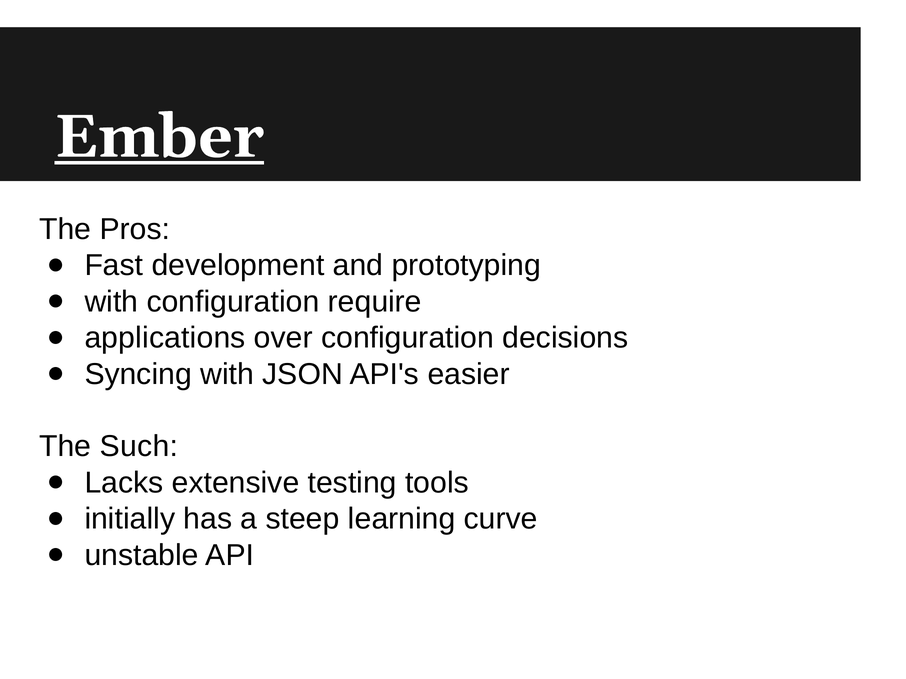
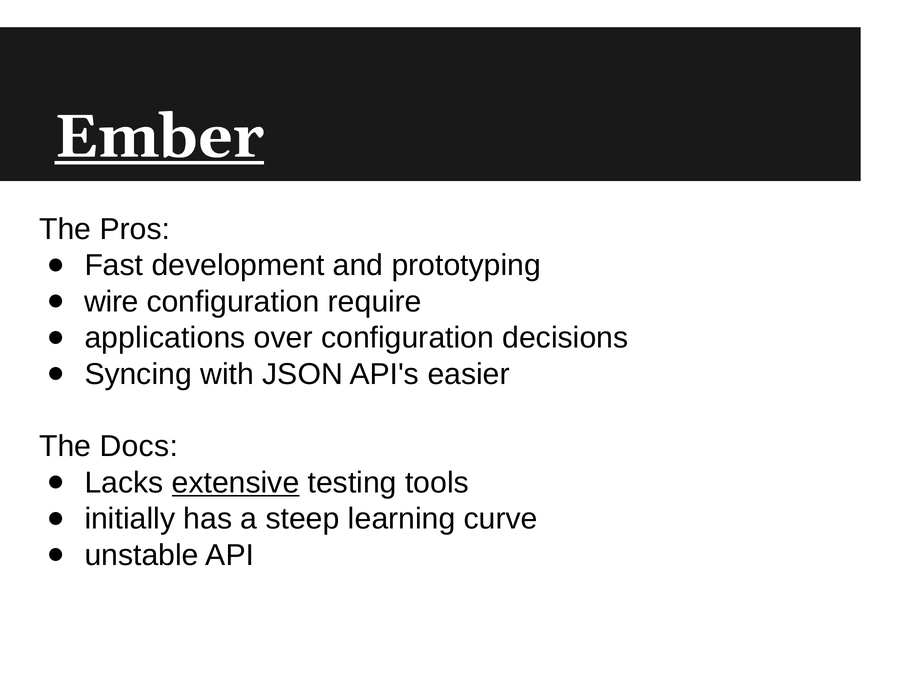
with at (111, 302): with -> wire
Such: Such -> Docs
extensive underline: none -> present
